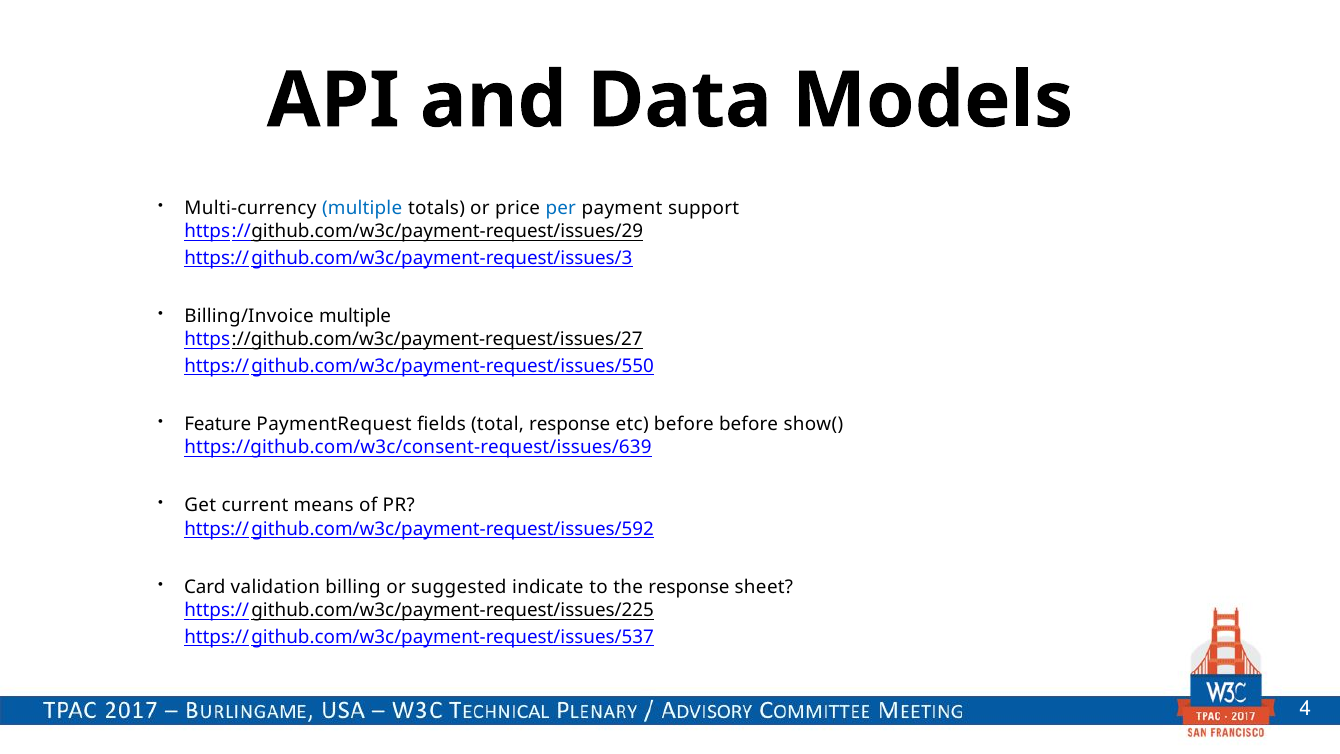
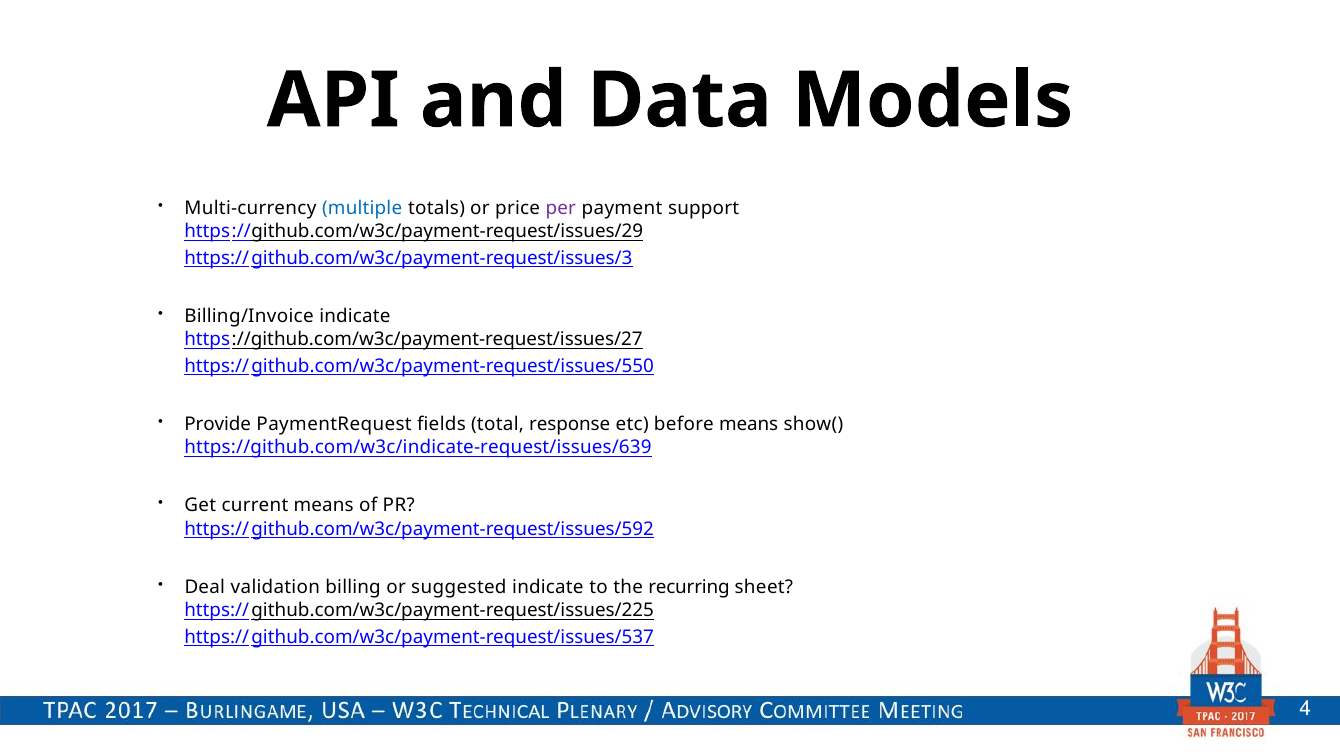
per colour: blue -> purple
Billing/Invoice multiple: multiple -> indicate
Feature: Feature -> Provide
before before: before -> means
https://github.com/w3c/consent-request/issues/639: https://github.com/w3c/consent-request/issues/639 -> https://github.com/w3c/indicate-request/issues/639
Card: Card -> Deal
the response: response -> recurring
